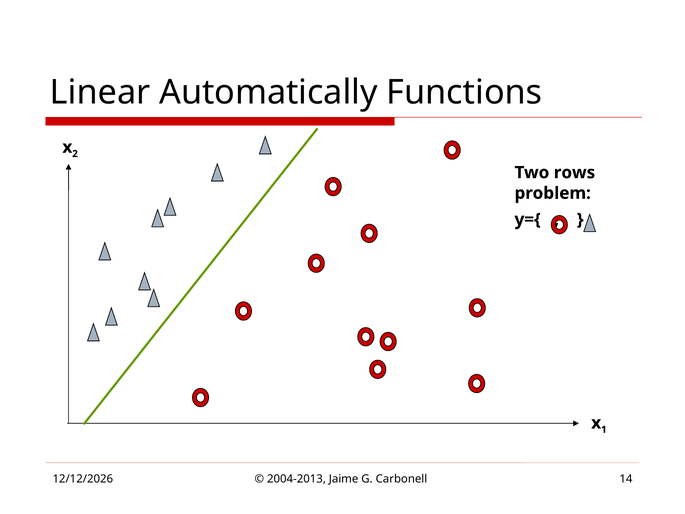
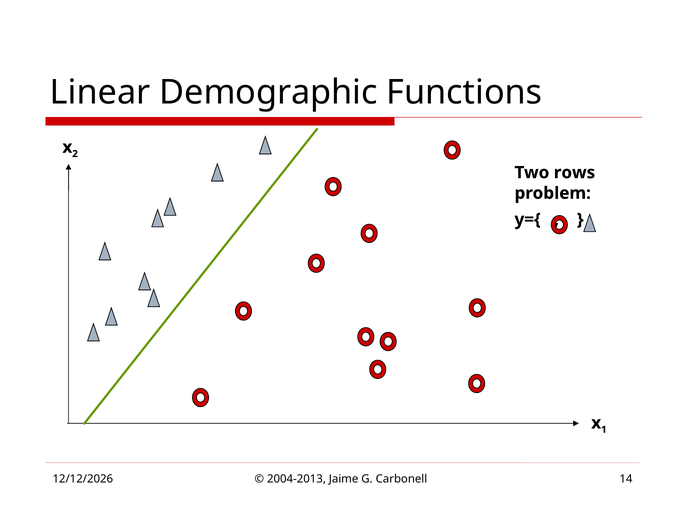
Automatically: Automatically -> Demographic
